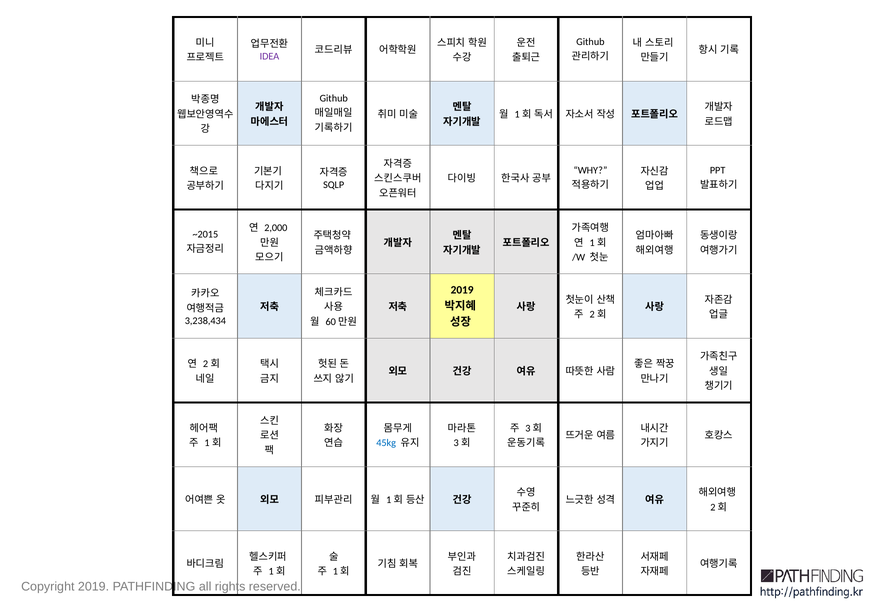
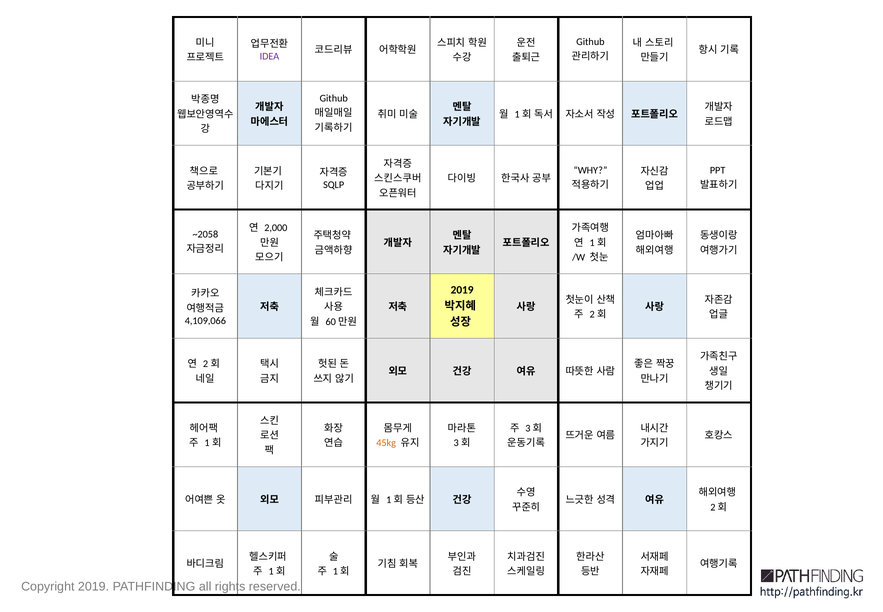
~2015: ~2015 -> ~2058
3,238,434: 3,238,434 -> 4,109,066
45kg colour: blue -> orange
